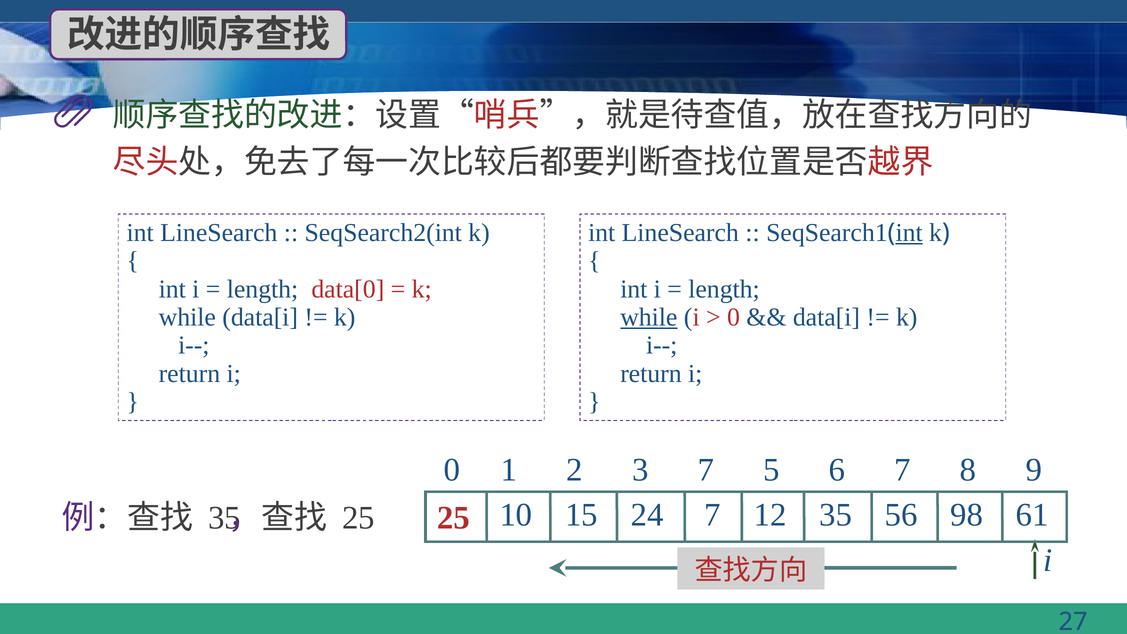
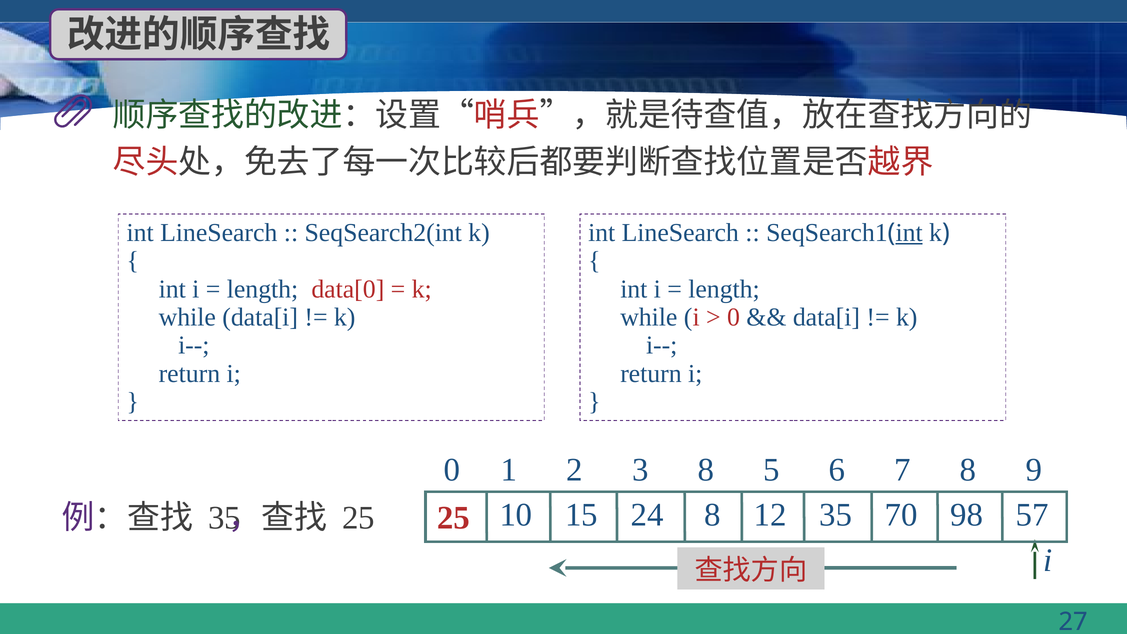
while at (649, 317) underline: present -> none
3 7: 7 -> 8
24 7: 7 -> 8
56: 56 -> 70
61: 61 -> 57
